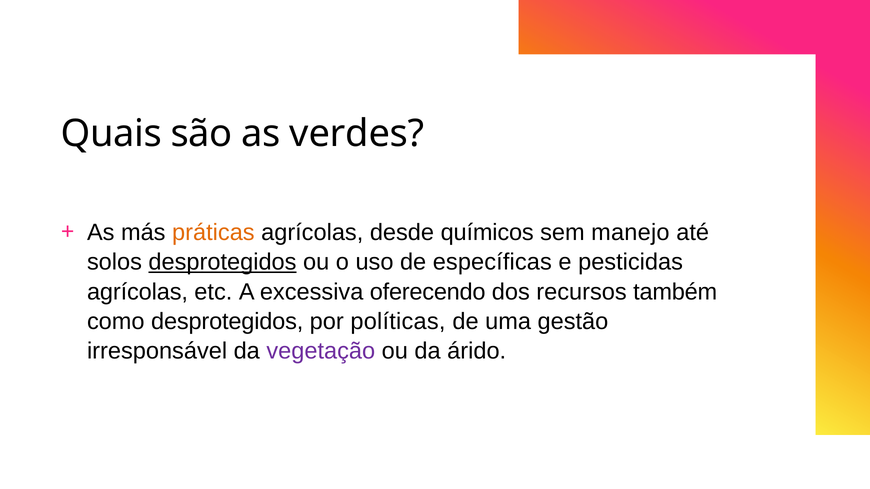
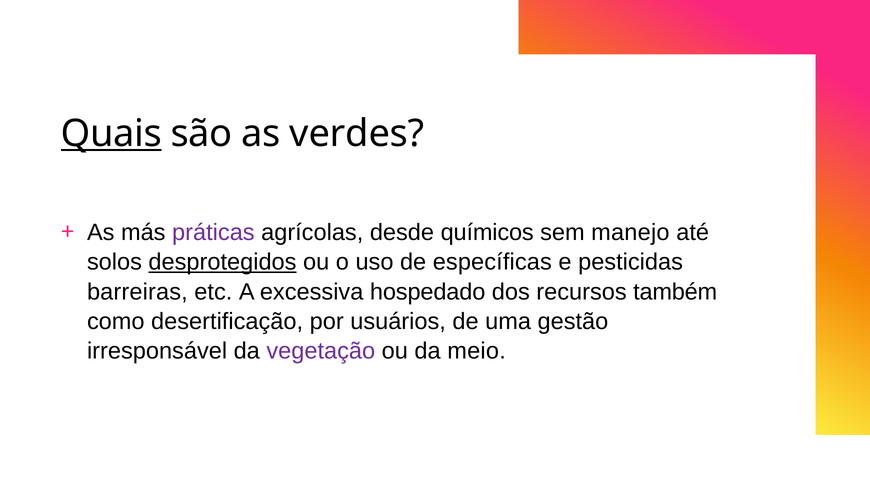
Quais underline: none -> present
práticas colour: orange -> purple
agrícolas at (137, 292): agrícolas -> barreiras
oferecendo: oferecendo -> hospedado
como desprotegidos: desprotegidos -> desertificação
políticas: políticas -> usuários
árido: árido -> meio
